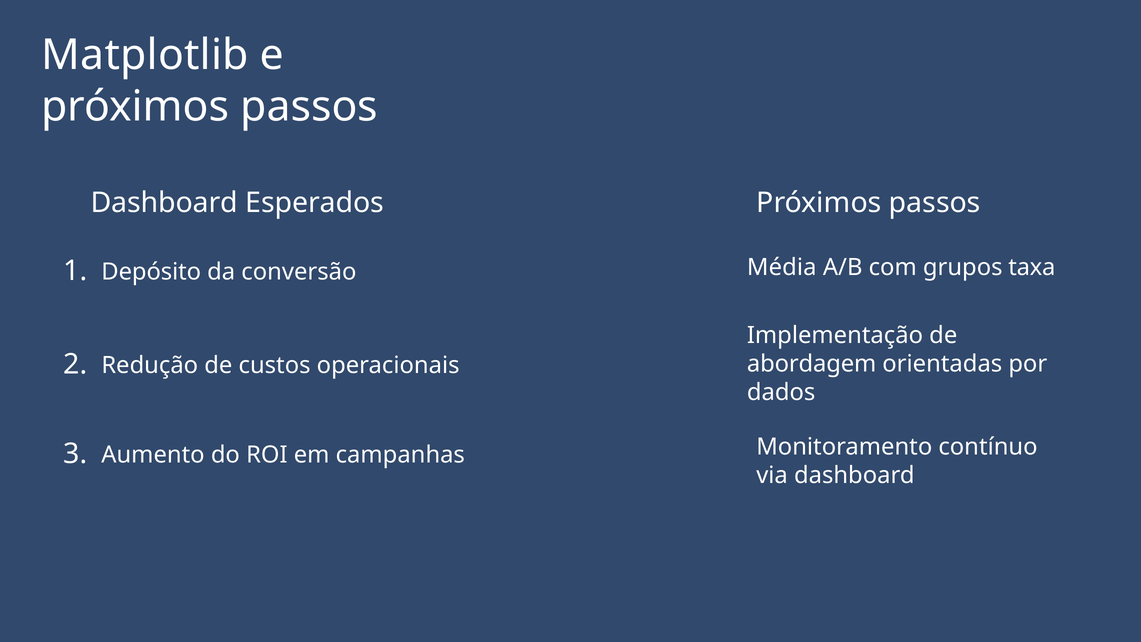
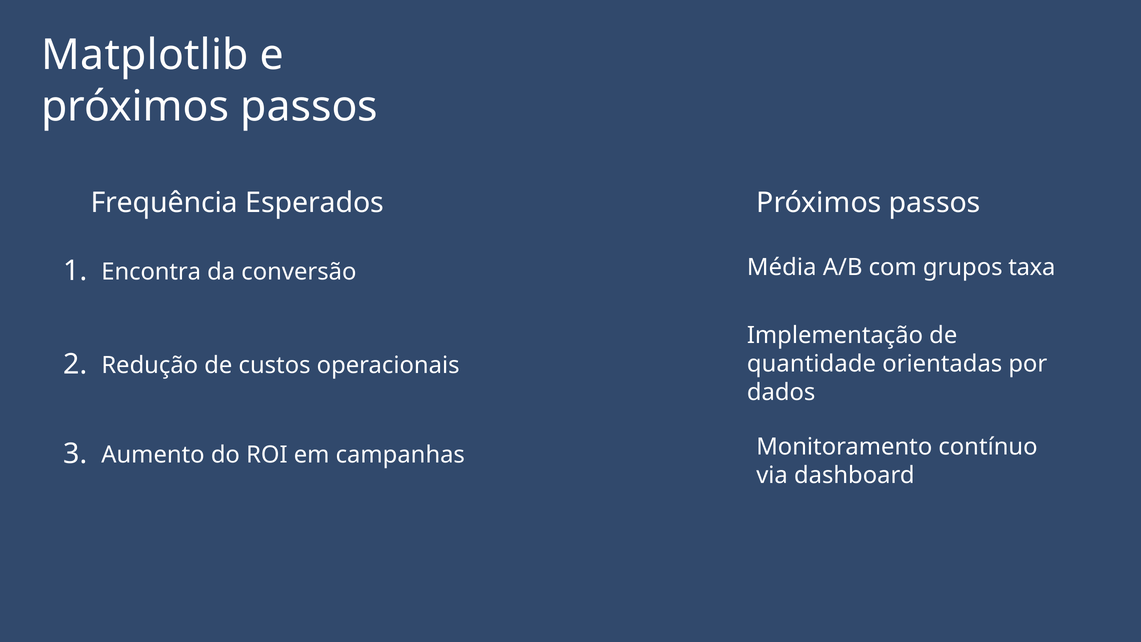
Dashboard at (164, 203): Dashboard -> Frequência
Depósito: Depósito -> Encontra
abordagem: abordagem -> quantidade
